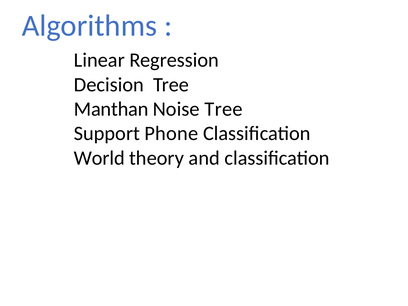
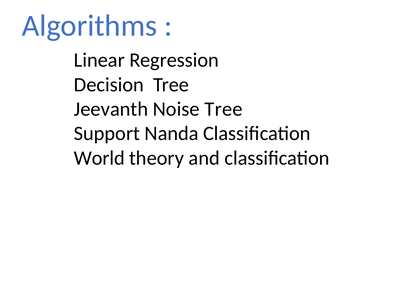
Manthan: Manthan -> Jeevanth
Phone: Phone -> Nanda
